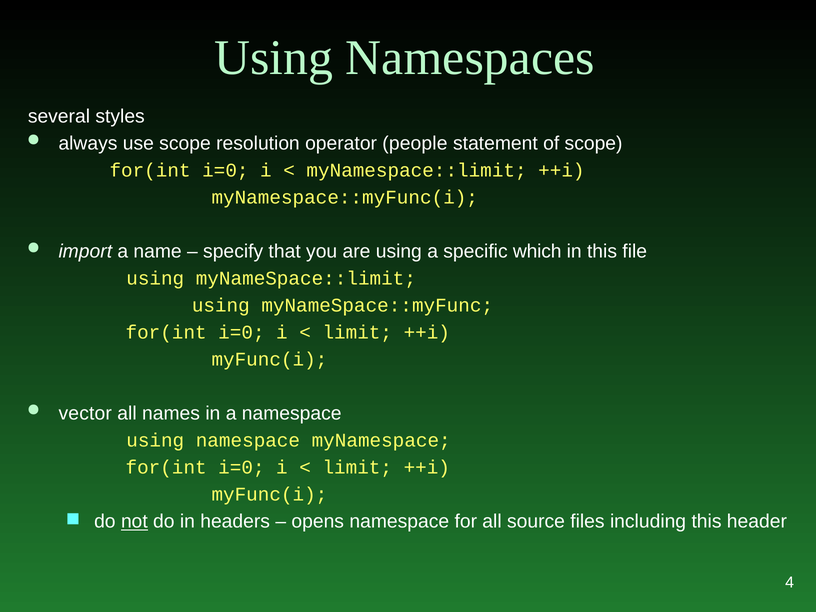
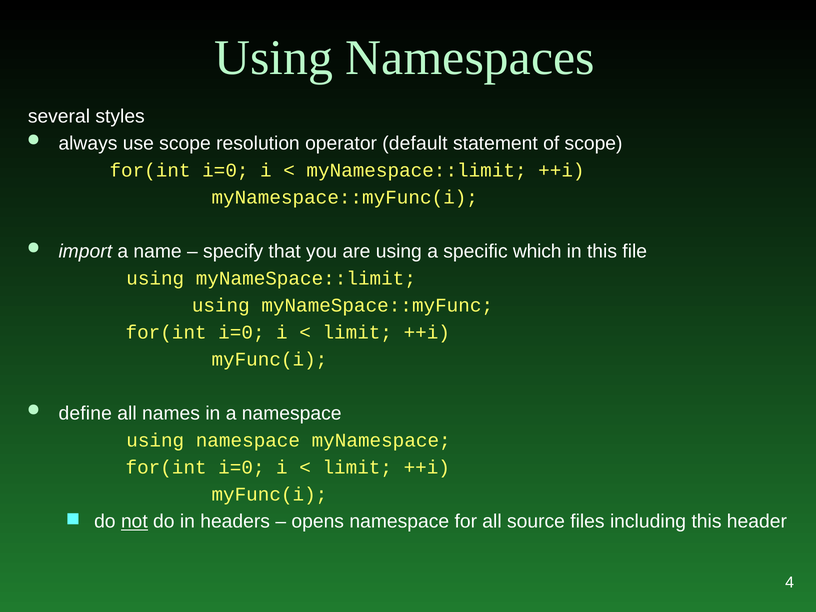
people: people -> default
vector: vector -> define
